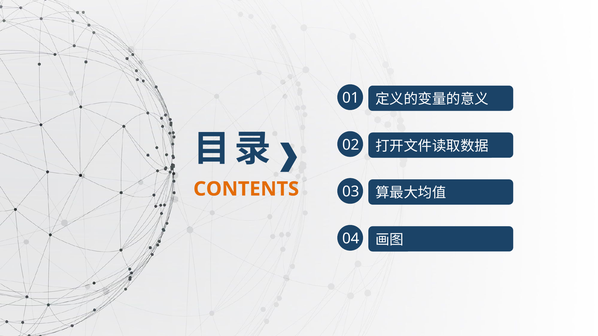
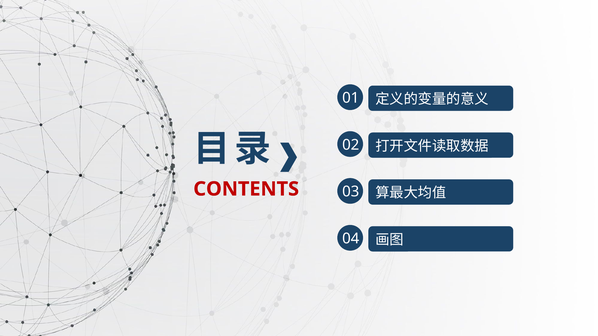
CONTENTS colour: orange -> red
